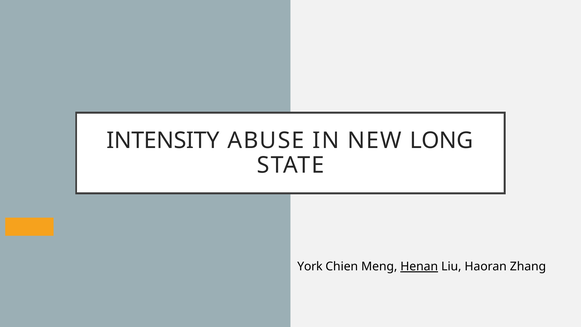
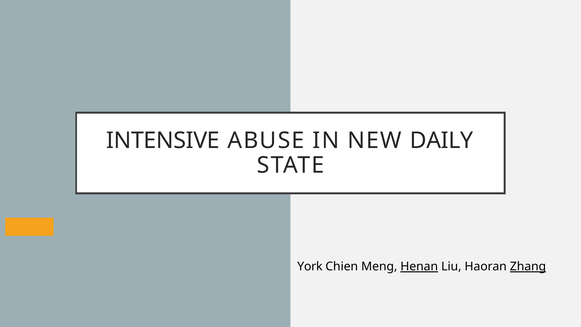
INTENSITY: INTENSITY -> INTENSIVE
LONG: LONG -> DAILY
Zhang underline: none -> present
